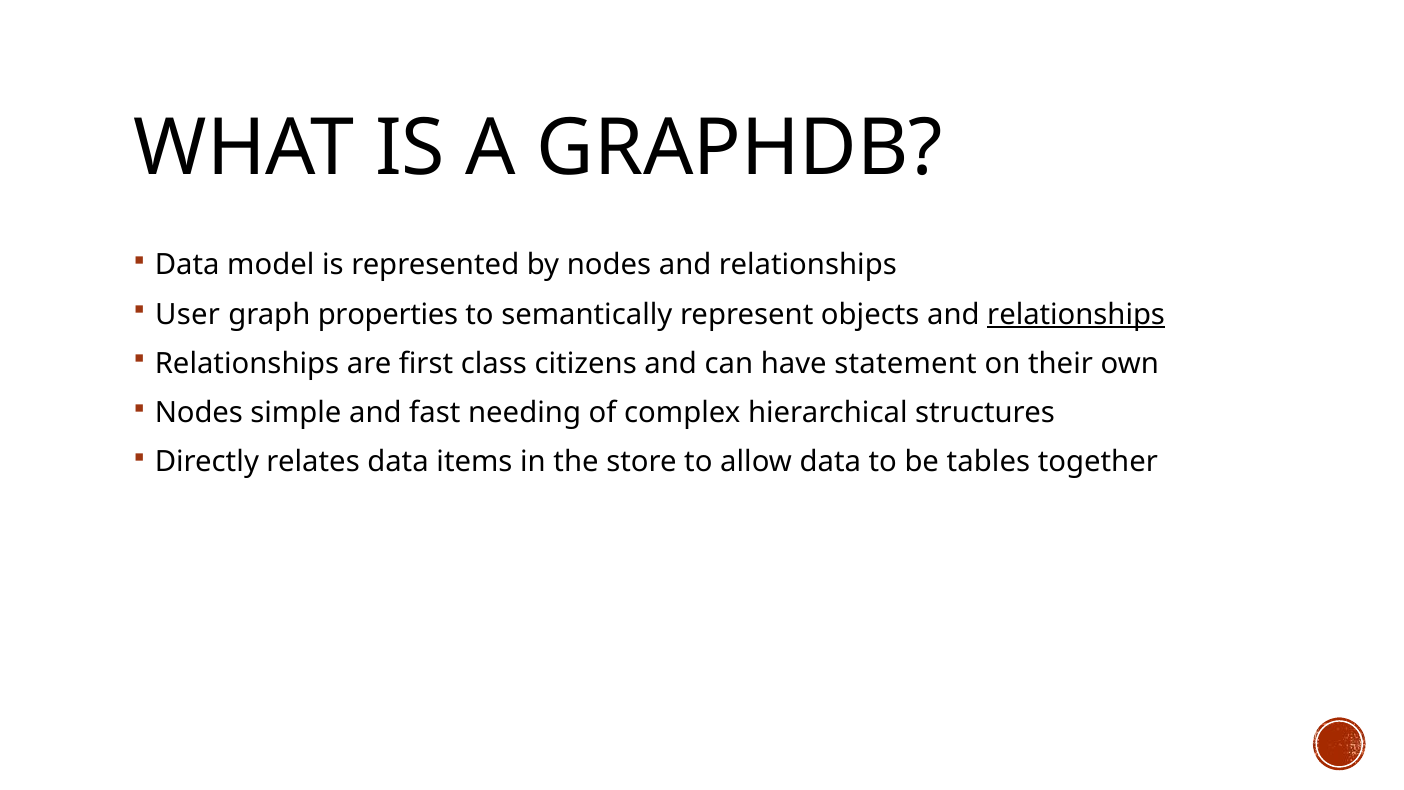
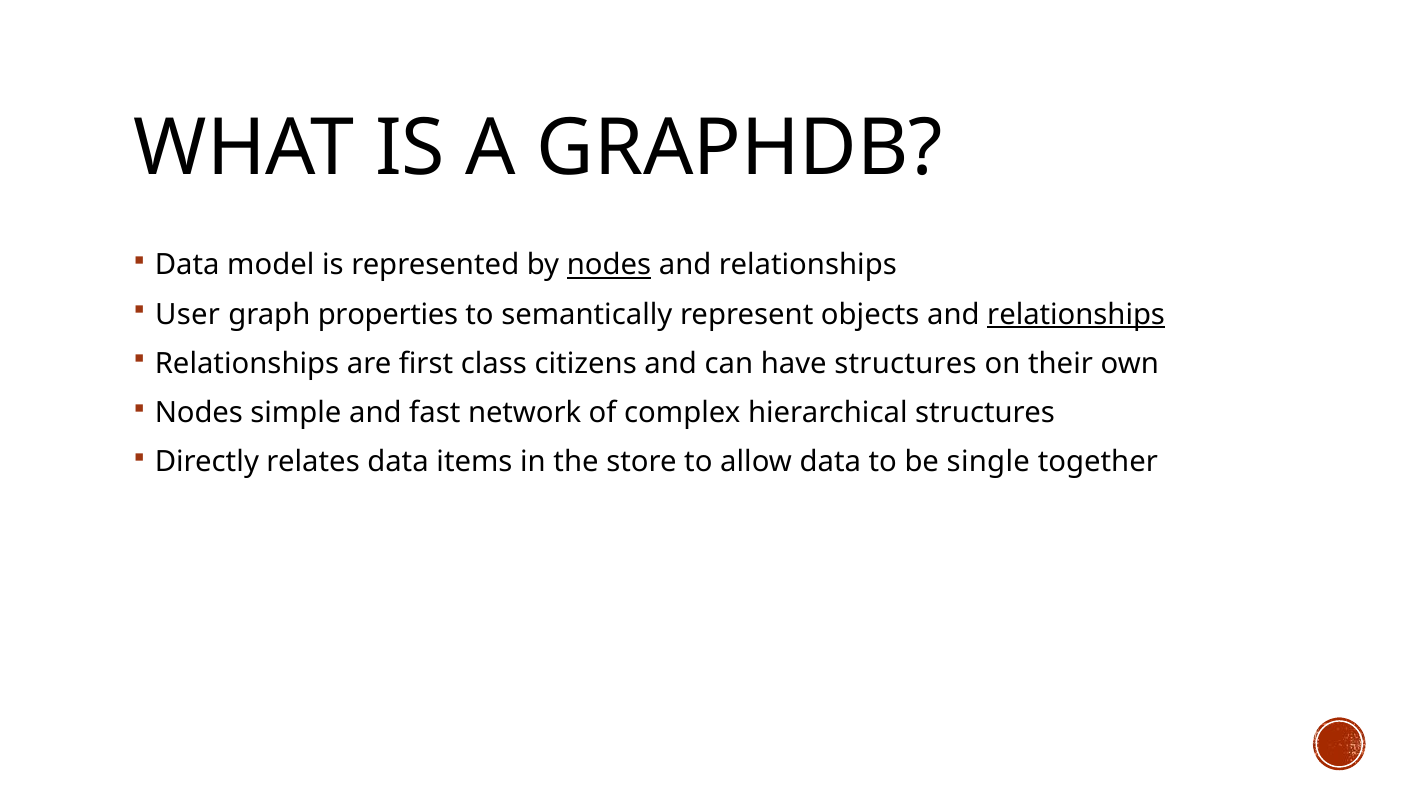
nodes at (609, 265) underline: none -> present
have statement: statement -> structures
needing: needing -> network
tables: tables -> single
